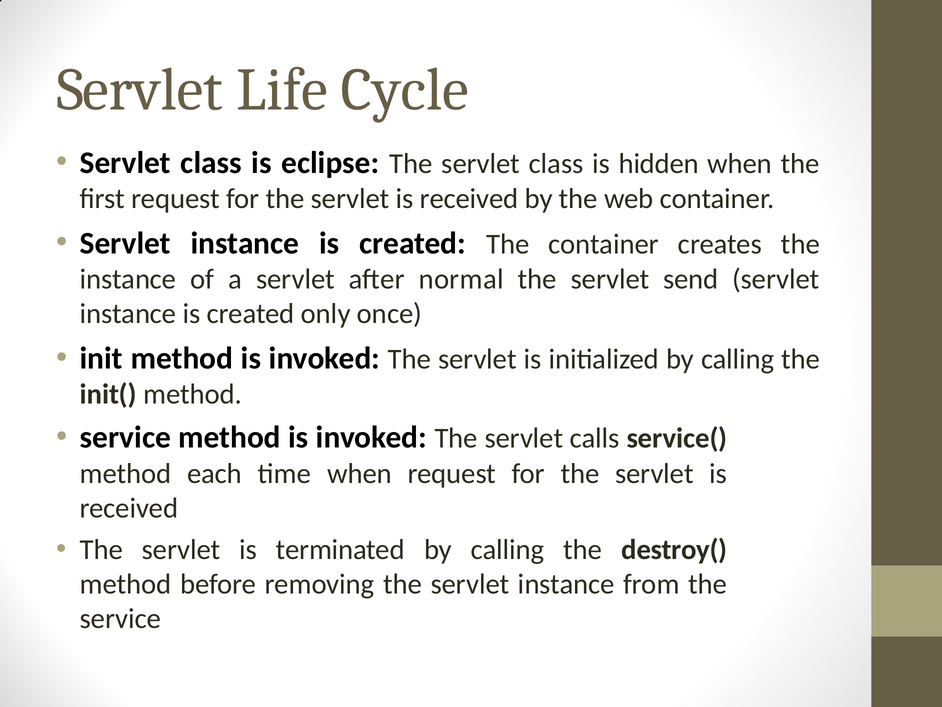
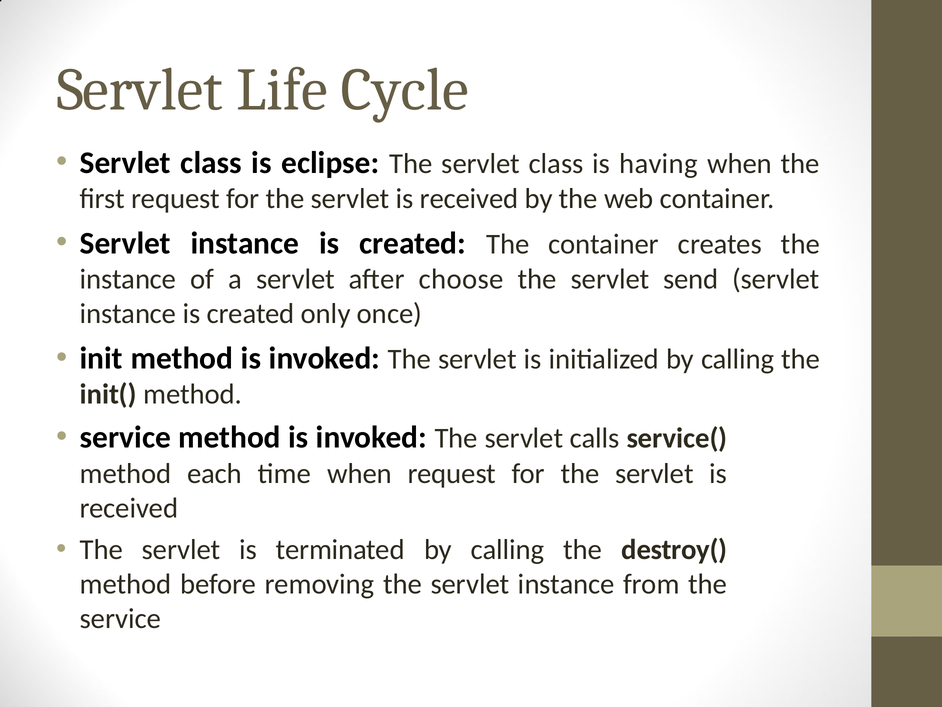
hidden: hidden -> having
normal: normal -> choose
